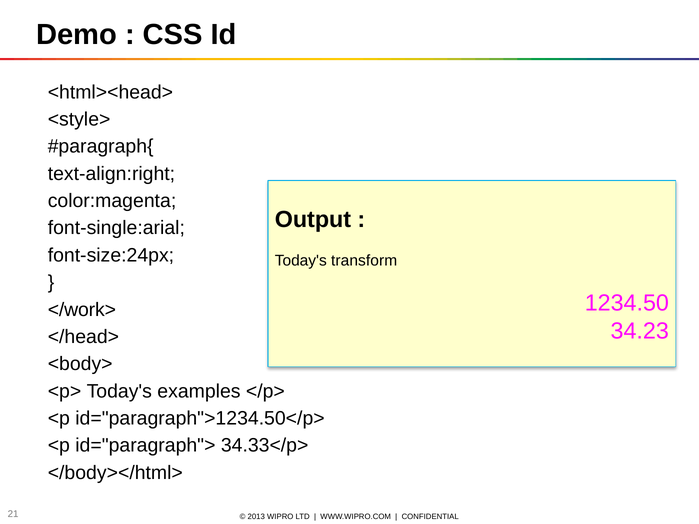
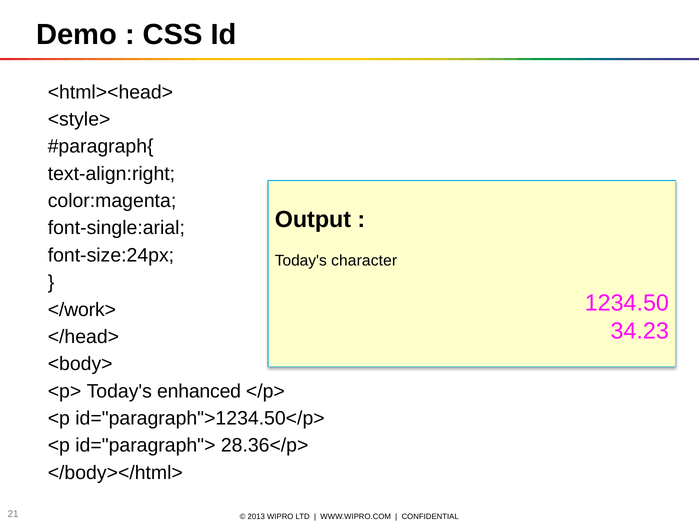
transform: transform -> character
examples: examples -> enhanced
34.33</p>: 34.33</p> -> 28.36</p>
